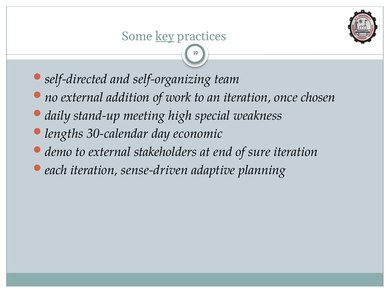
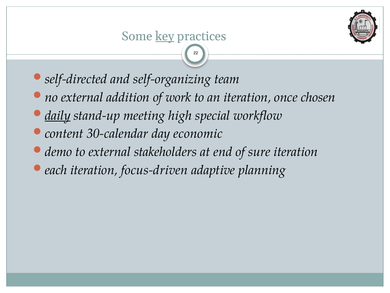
daily underline: none -> present
weakness: weakness -> workflow
lengths: lengths -> content
sense-driven: sense-driven -> focus-driven
